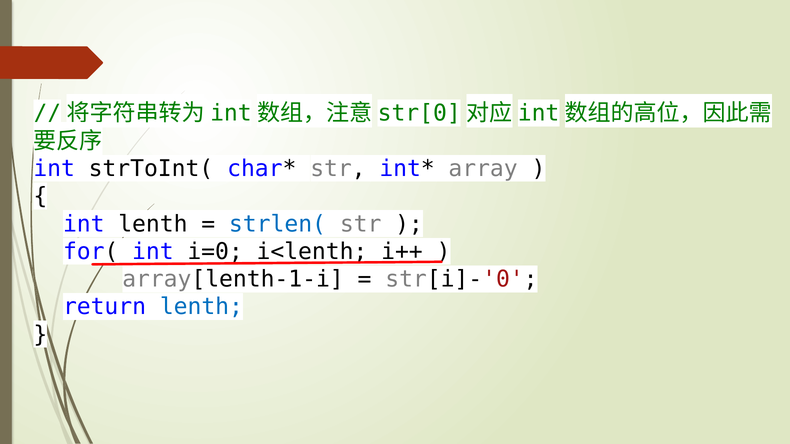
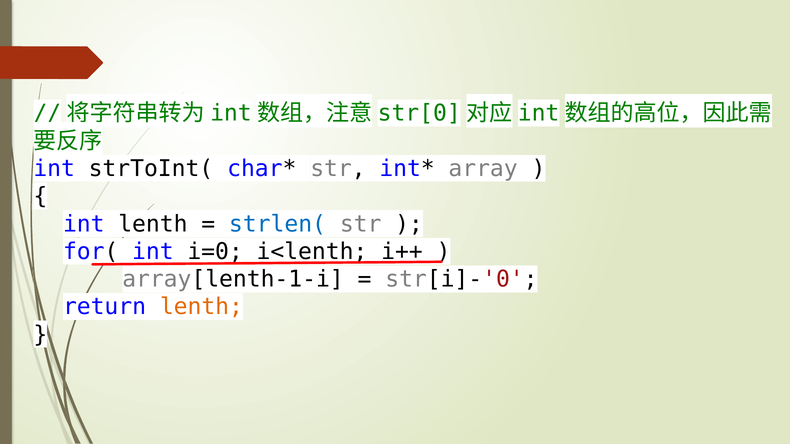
lenth at (201, 307) colour: blue -> orange
